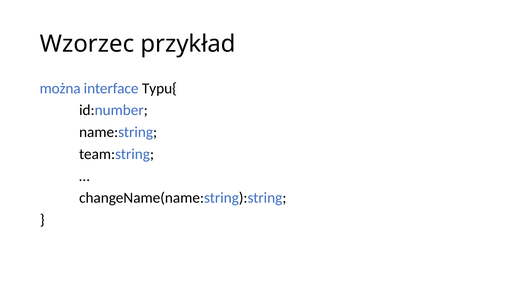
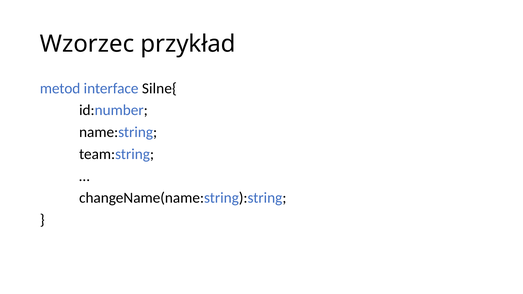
można: można -> metod
Typu{: Typu{ -> Silne{
